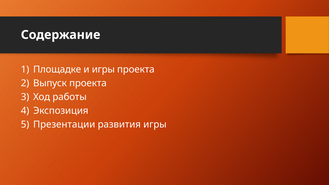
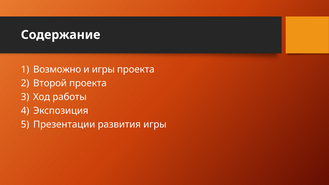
Площадке: Площадке -> Возможно
Выпуск: Выпуск -> Второй
